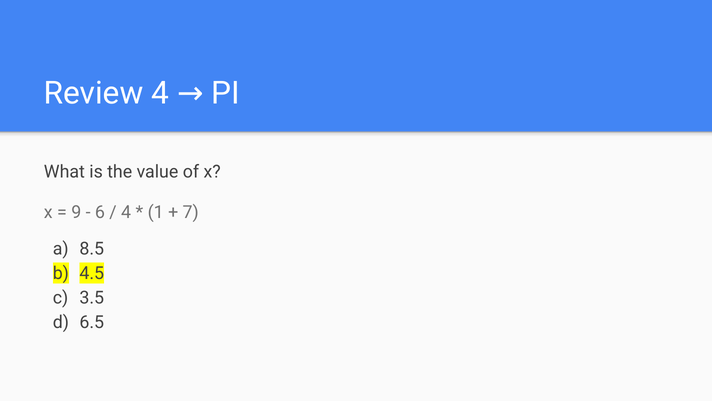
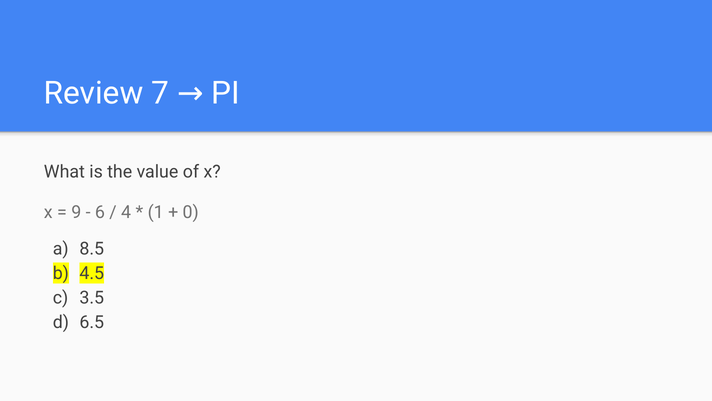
Review 4: 4 -> 7
7: 7 -> 0
